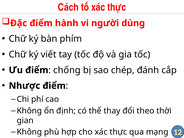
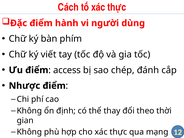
chống: chống -> access
